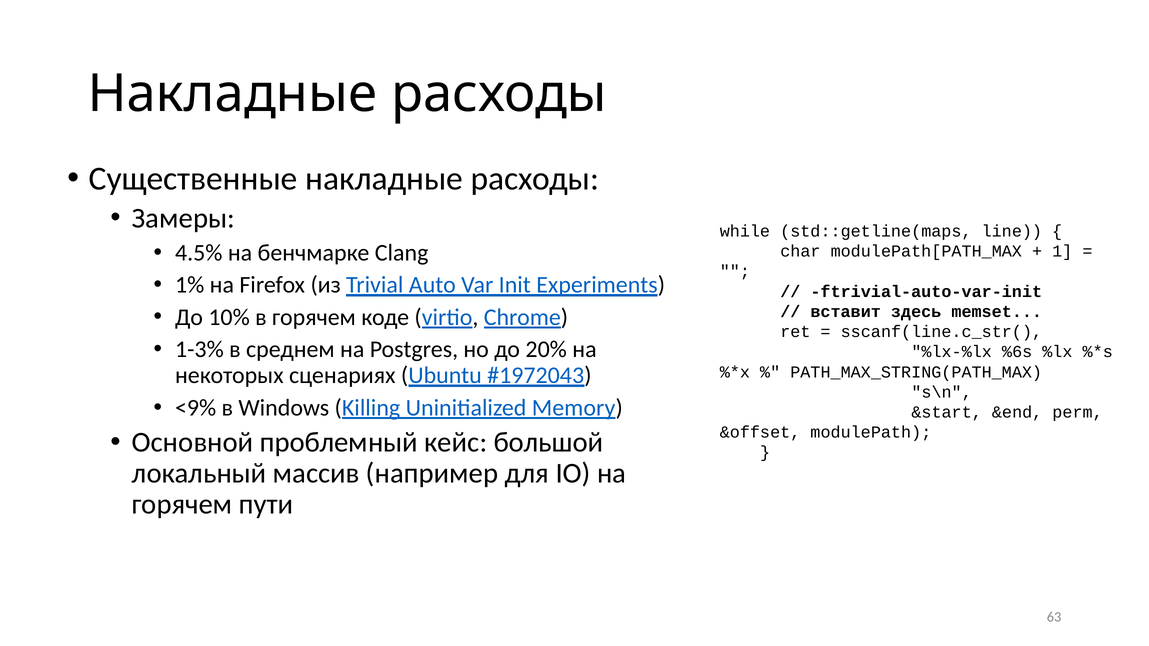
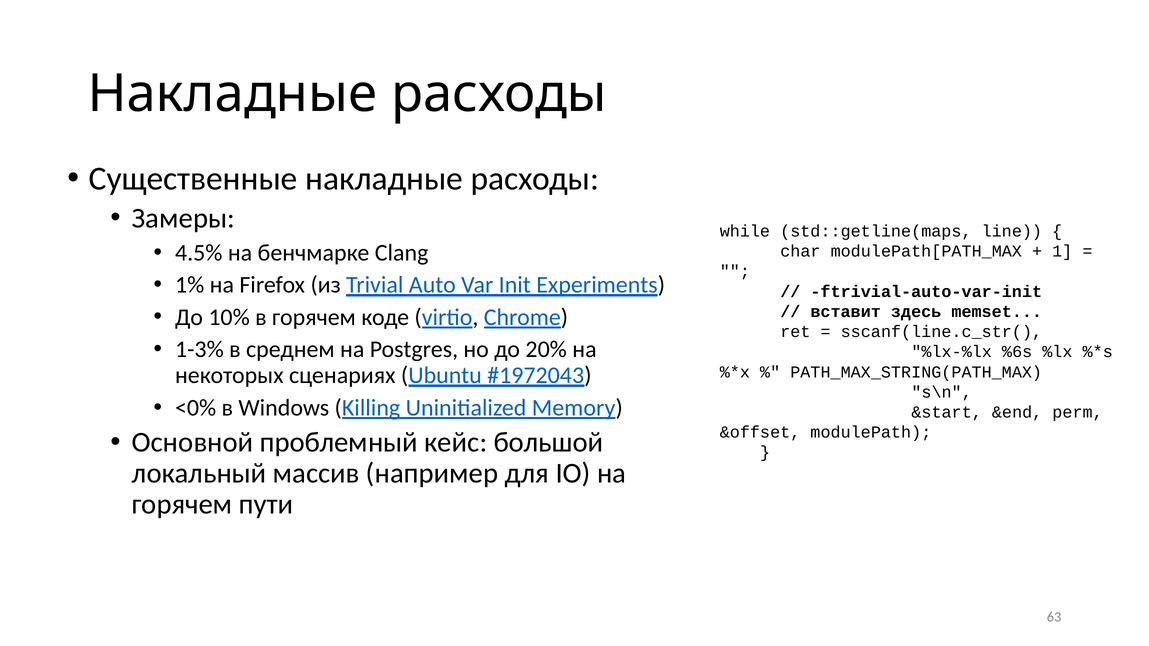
<9%: <9% -> <0%
